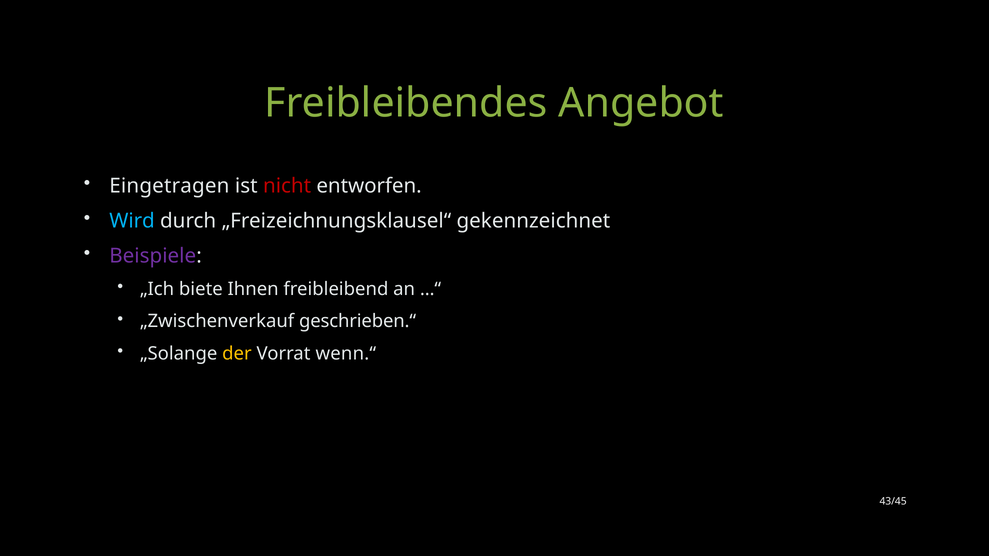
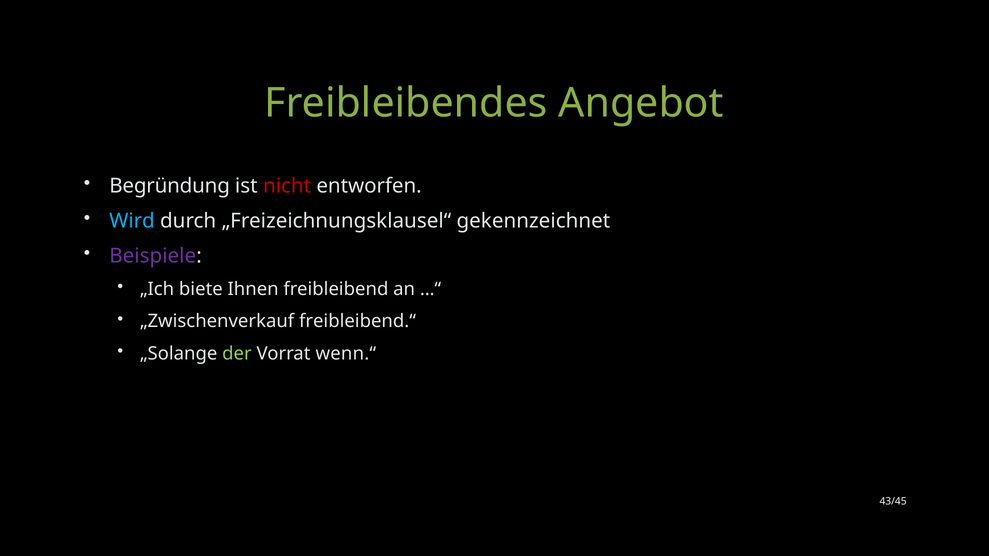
Eingetragen: Eingetragen -> Begründung
geschrieben.“: geschrieben.“ -> freibleibend.“
der colour: yellow -> light green
